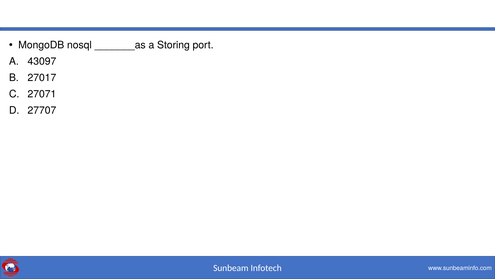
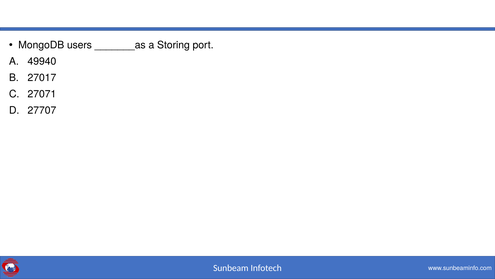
nosql: nosql -> users
43097: 43097 -> 49940
